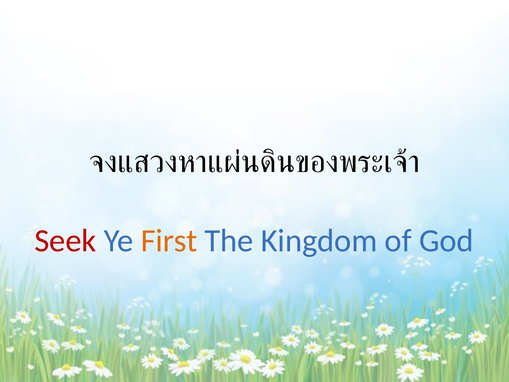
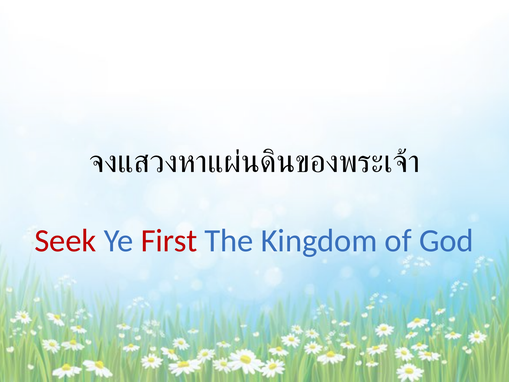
First colour: orange -> red
